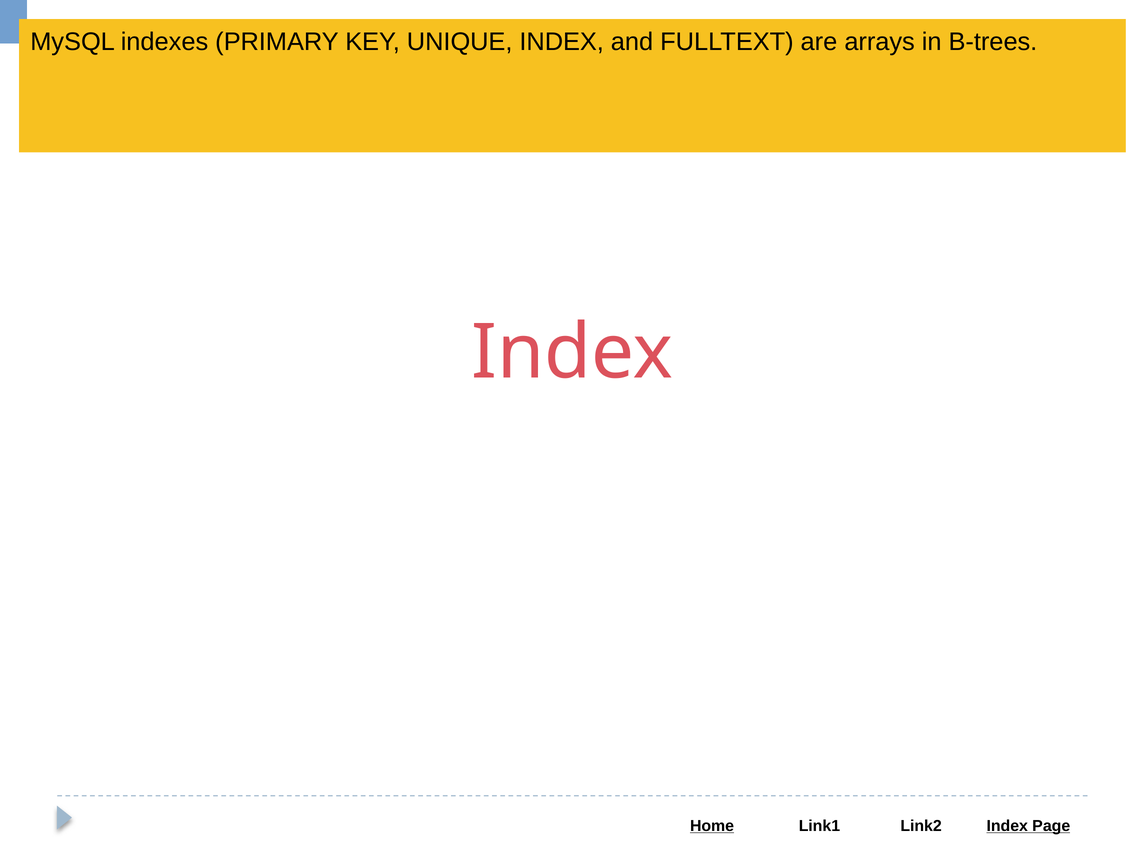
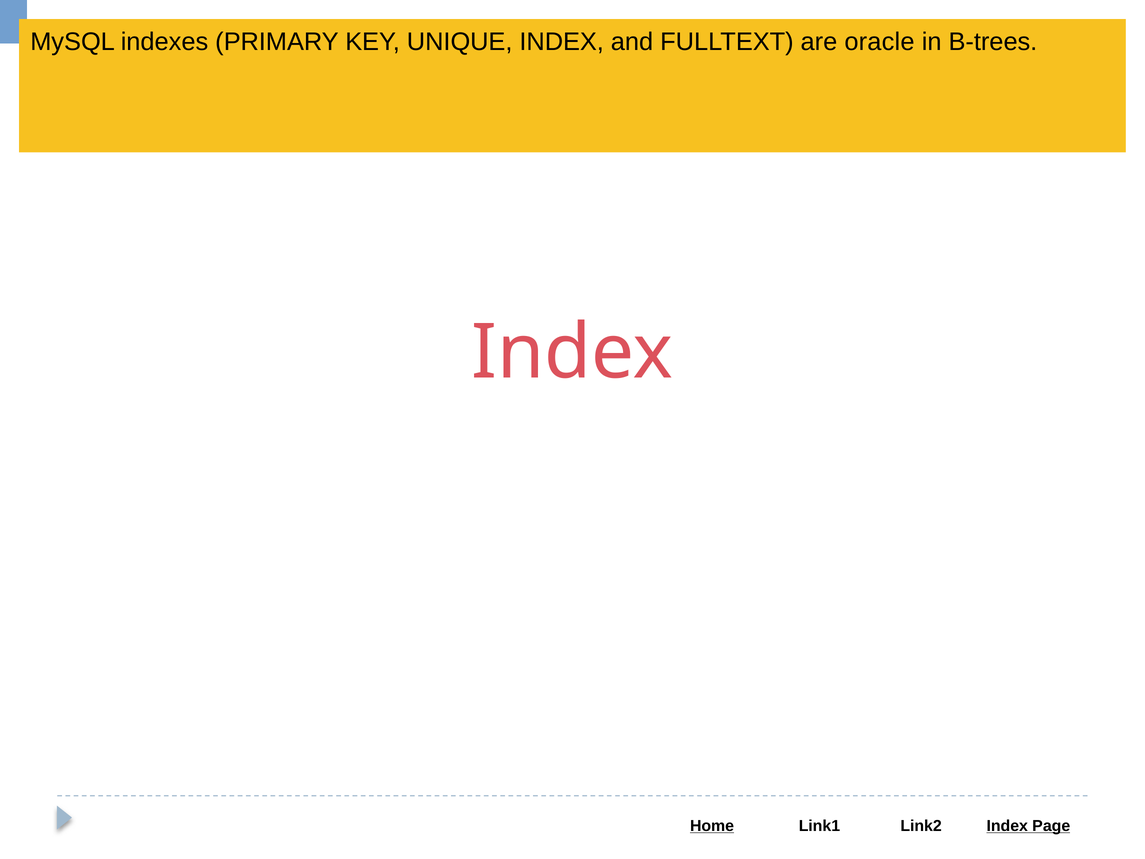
arrays: arrays -> oracle
